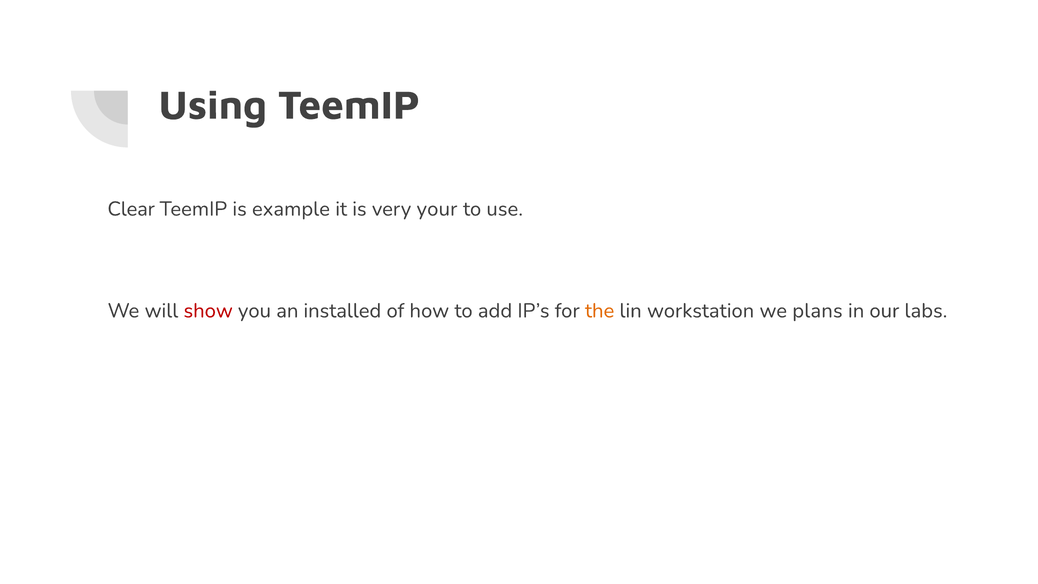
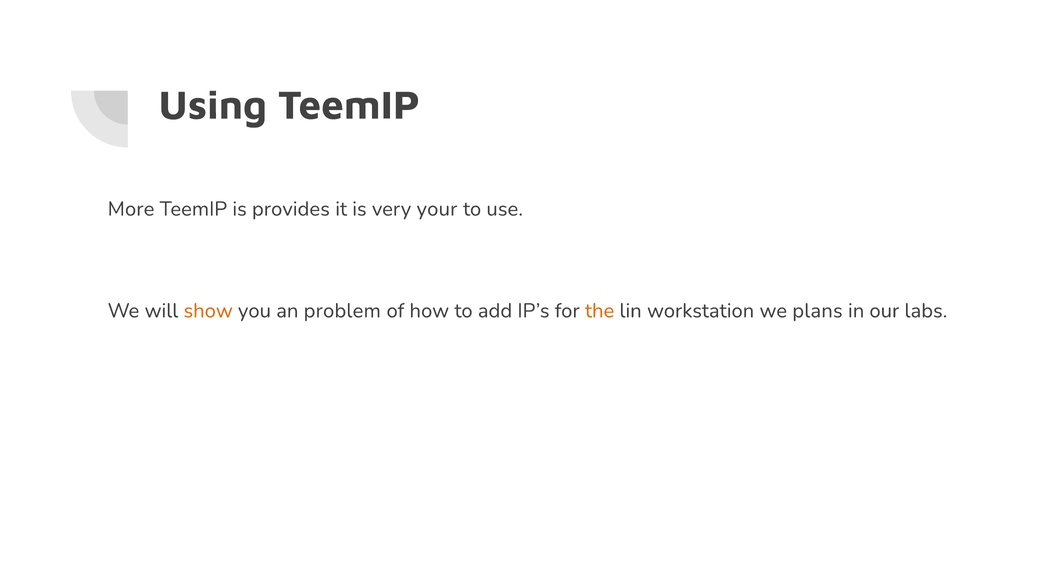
Clear: Clear -> More
example: example -> provides
show colour: red -> orange
installed: installed -> problem
